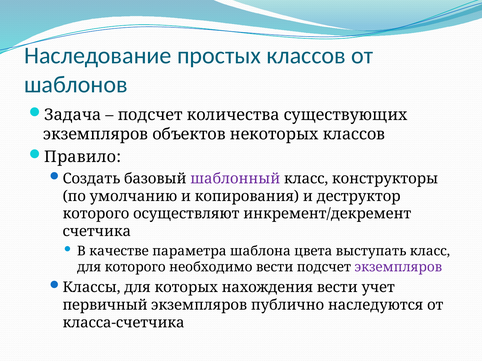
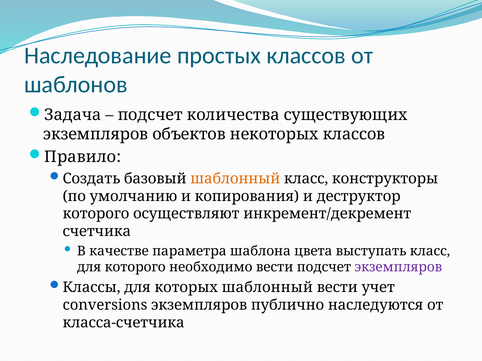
шаблонный at (235, 179) colour: purple -> orange
которых нахождения: нахождения -> шаблонный
первичный: первичный -> conversions
